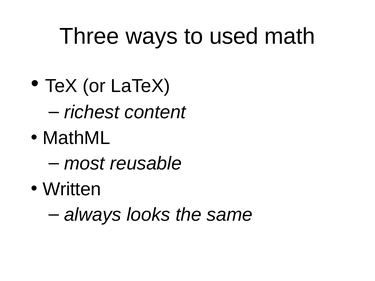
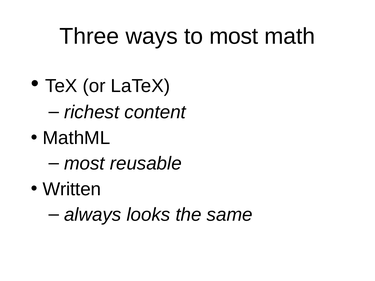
to used: used -> most
